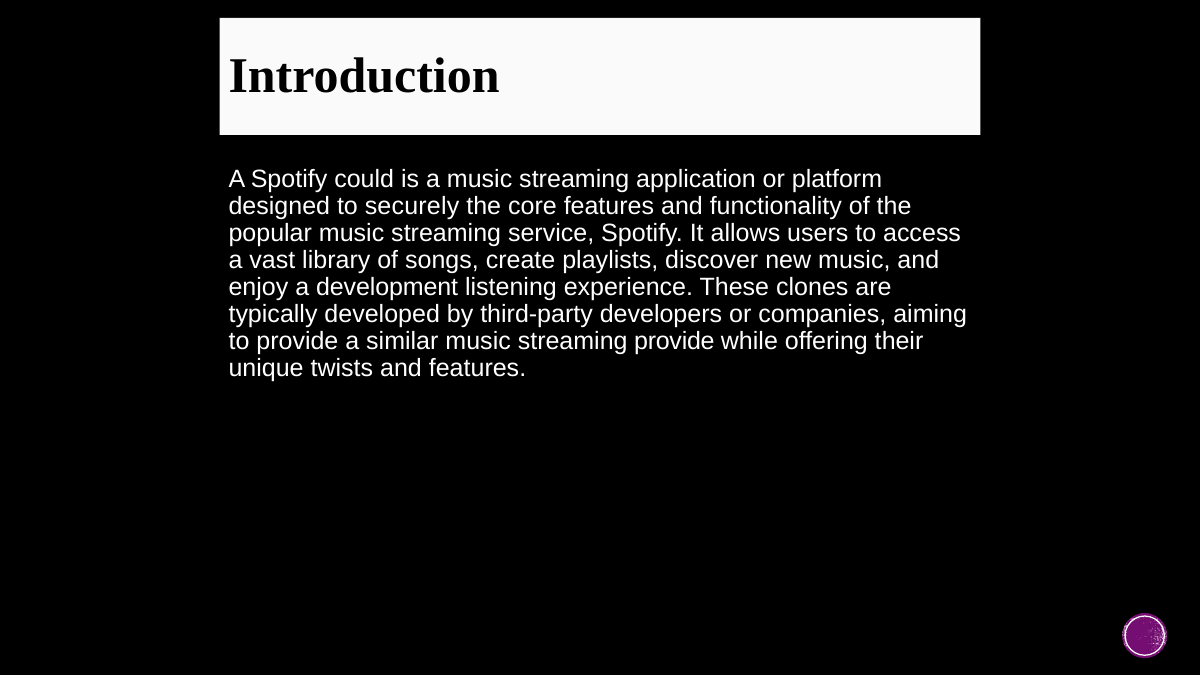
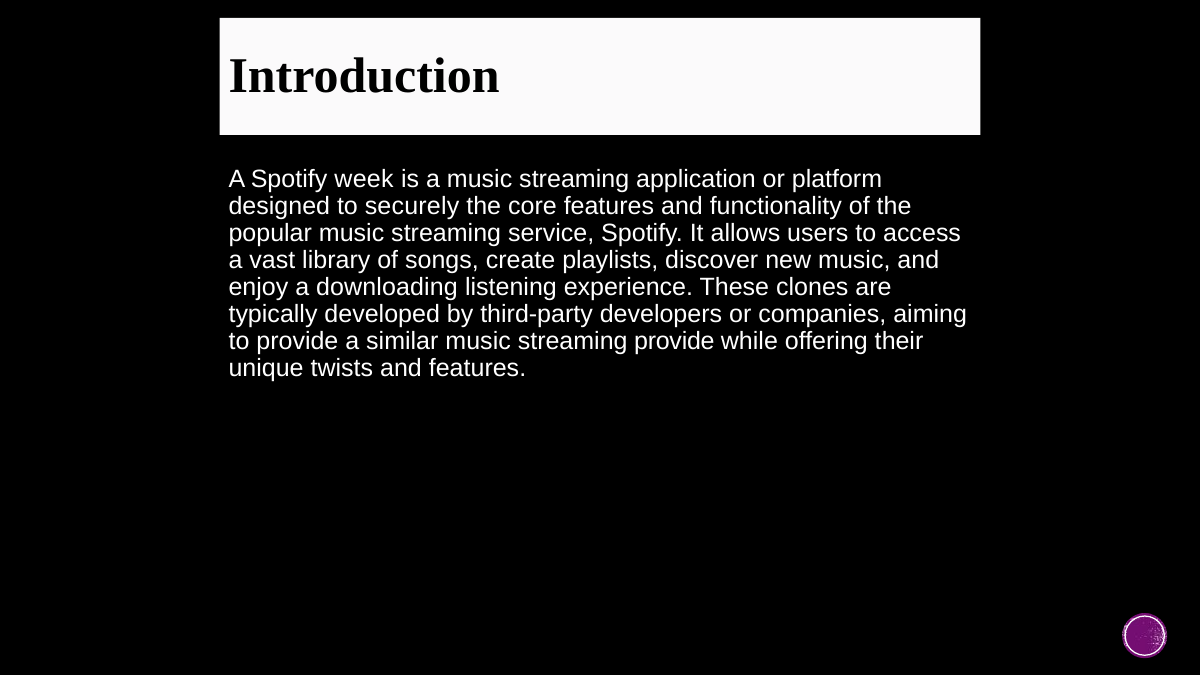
could: could -> week
development: development -> downloading
